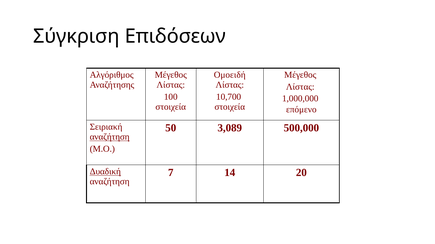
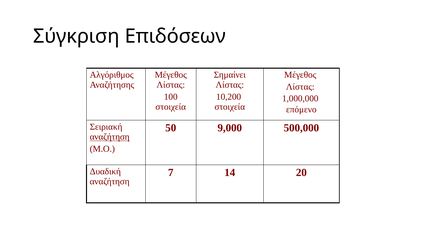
Ομοειδή: Ομοειδή -> Σημαίνει
10,700: 10,700 -> 10,200
3,089: 3,089 -> 9,000
Δυαδική underline: present -> none
